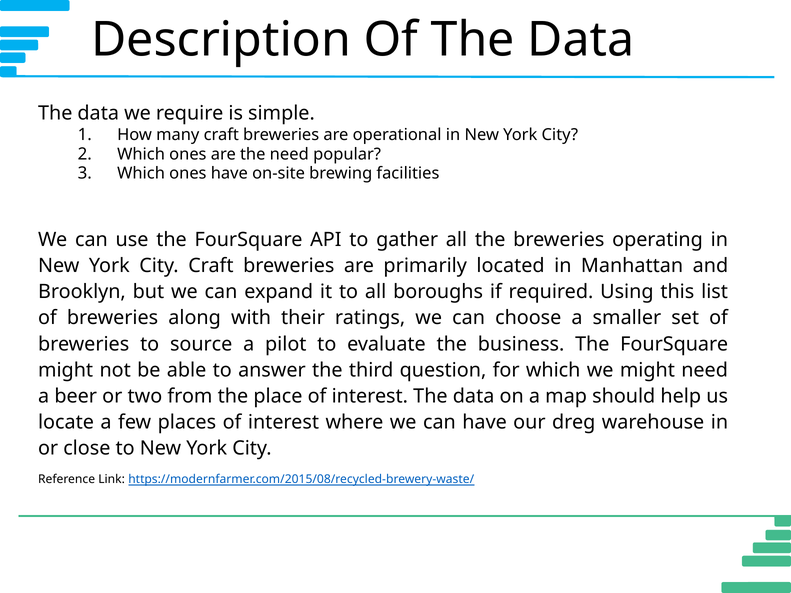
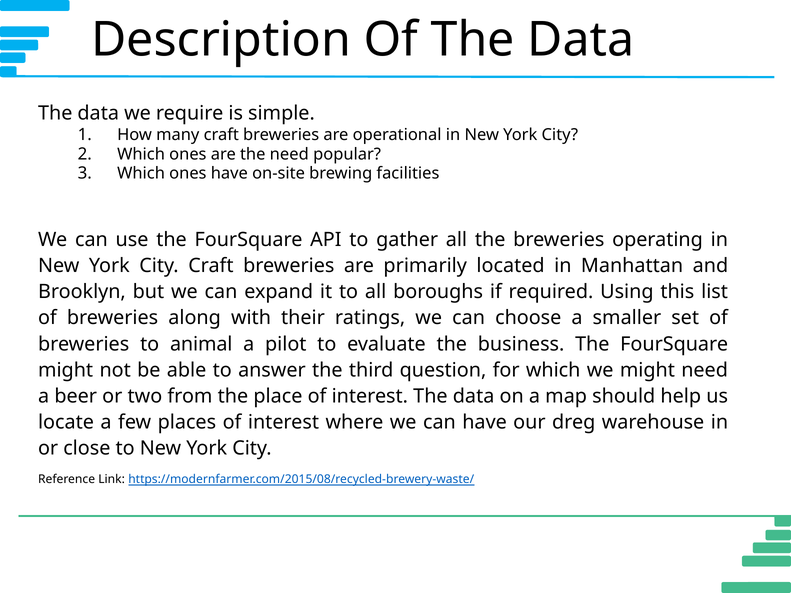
source: source -> animal
